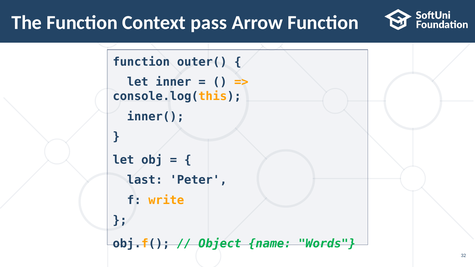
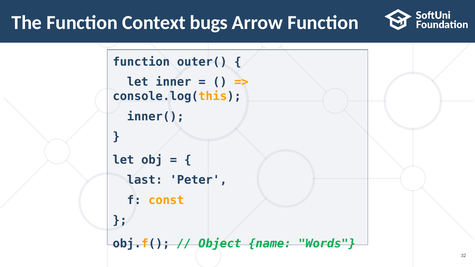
pass: pass -> bugs
write: write -> const
